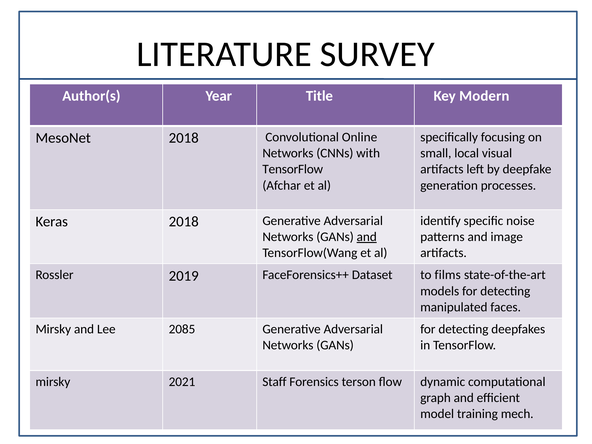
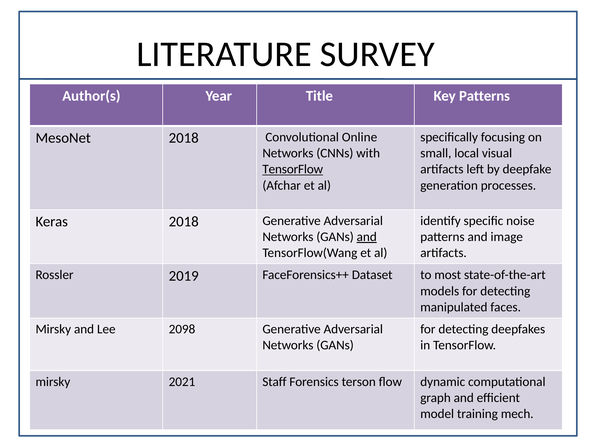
Key Modern: Modern -> Patterns
TensorFlow at (293, 169) underline: none -> present
films: films -> most
2085: 2085 -> 2098
